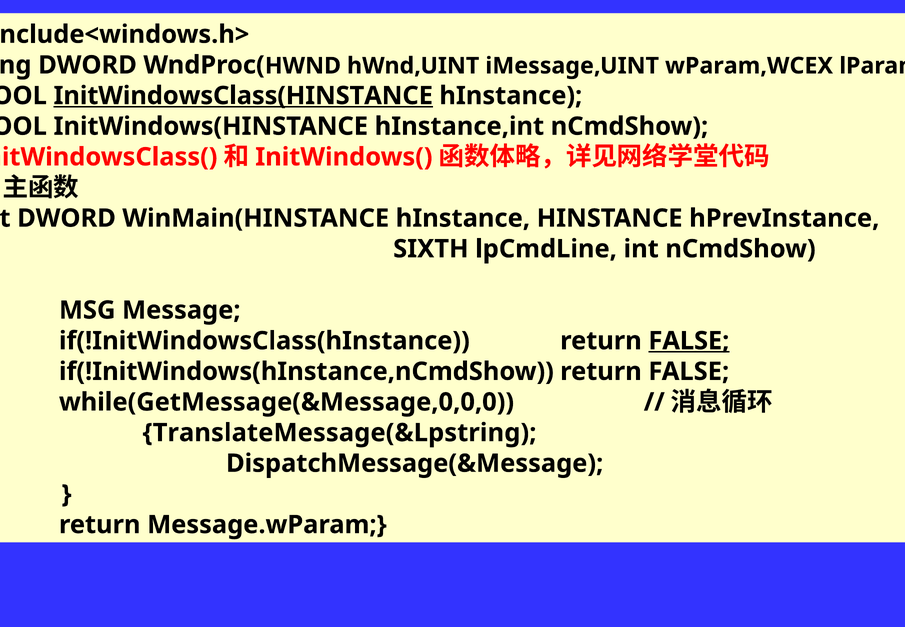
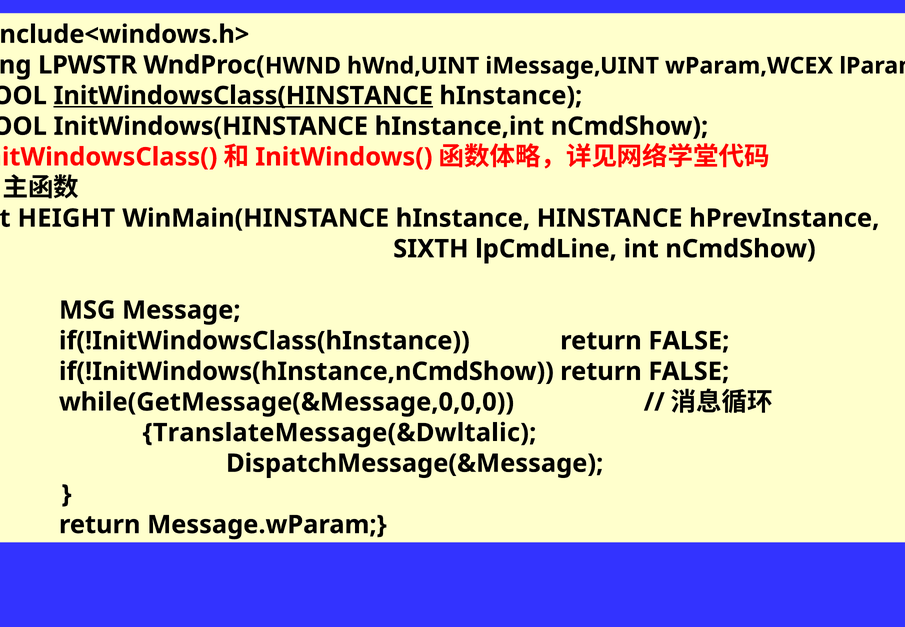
DWORD at (87, 65): DWORD -> LPWSTR
DWORD at (67, 218): DWORD -> HEIGHT
FALSE at (689, 341) underline: present -> none
TranslateMessage(&Lpstring: TranslateMessage(&Lpstring -> TranslateMessage(&Dwltalic
